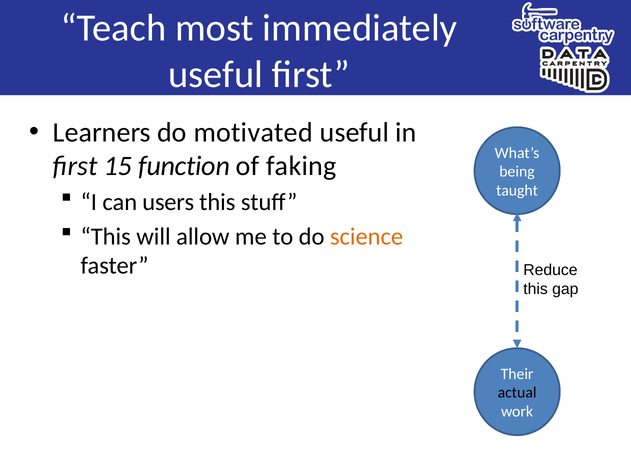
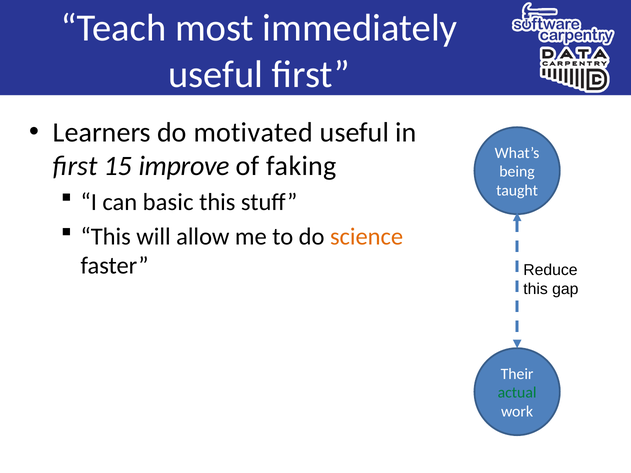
function: function -> improve
users: users -> basic
actual colour: black -> green
